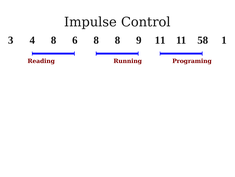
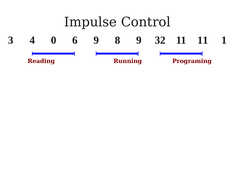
4 8: 8 -> 0
6 8: 8 -> 9
9 11: 11 -> 32
11 58: 58 -> 11
